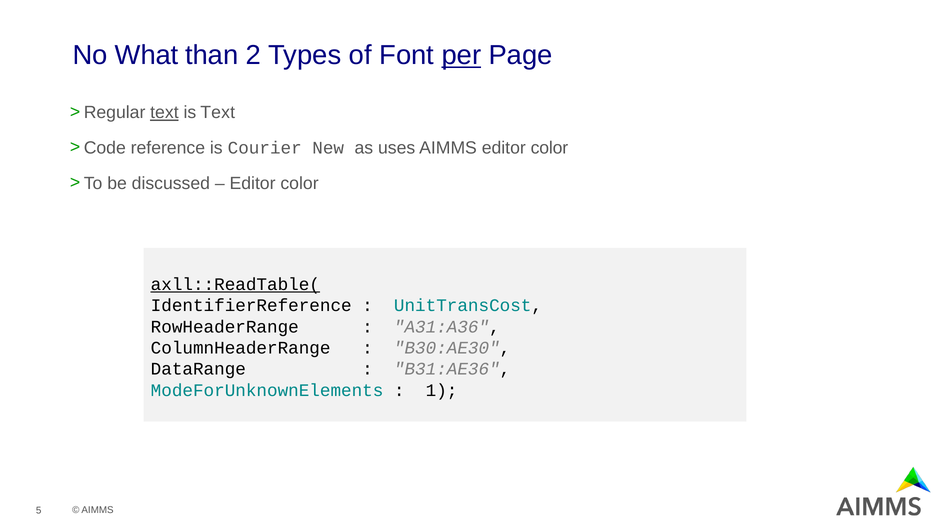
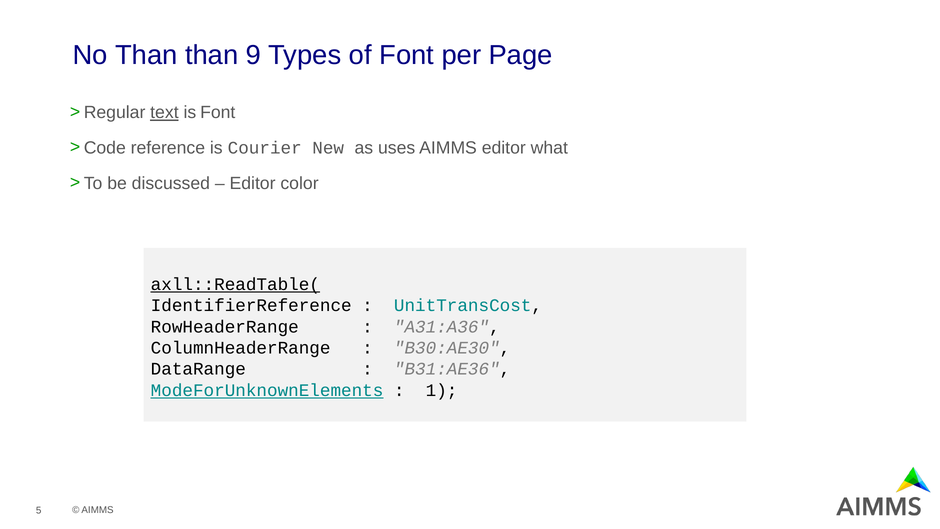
No What: What -> Than
2: 2 -> 9
per underline: present -> none
is Text: Text -> Font
AIMMS editor color: color -> what
ModeForUnknownElements underline: none -> present
